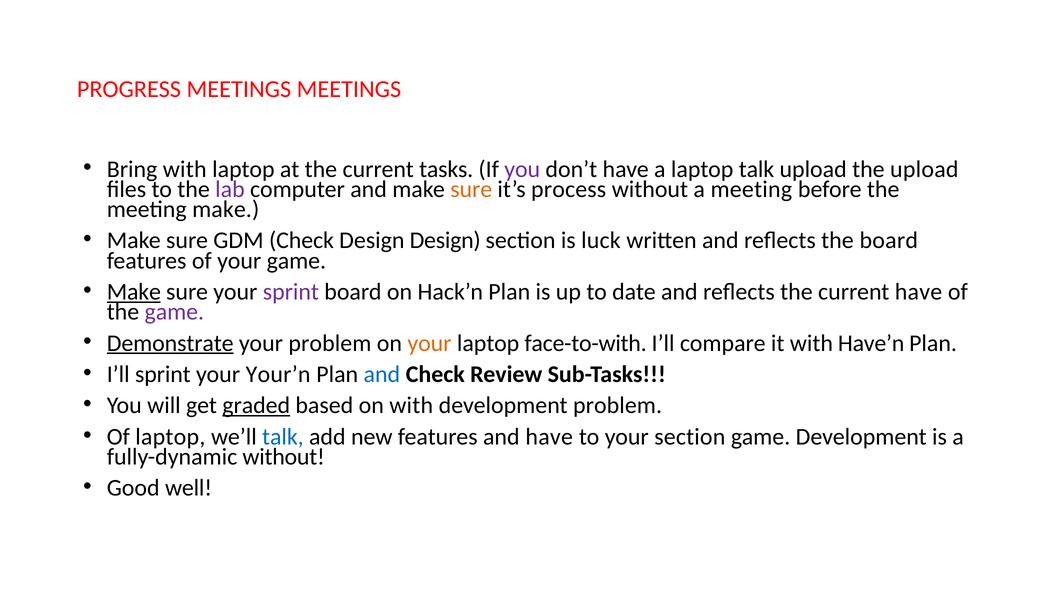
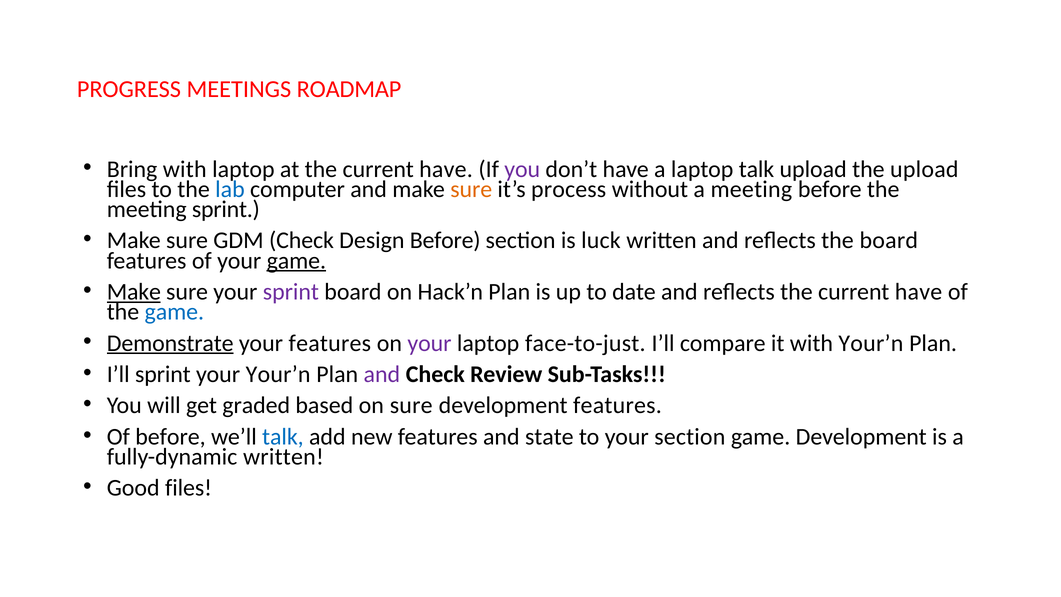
MEETINGS MEETINGS: MEETINGS -> ROADMAP
at the current tasks: tasks -> have
lab colour: purple -> blue
meeting make: make -> sprint
Design Design: Design -> Before
game at (296, 261) underline: none -> present
game at (174, 312) colour: purple -> blue
your problem: problem -> features
your at (430, 343) colour: orange -> purple
face-to-with: face-to-with -> face-to-just
with Have’n: Have’n -> Your’n
and at (382, 374) colour: blue -> purple
graded underline: present -> none
on with: with -> sure
development problem: problem -> features
Of laptop: laptop -> before
and have: have -> state
fully-dynamic without: without -> written
Good well: well -> files
